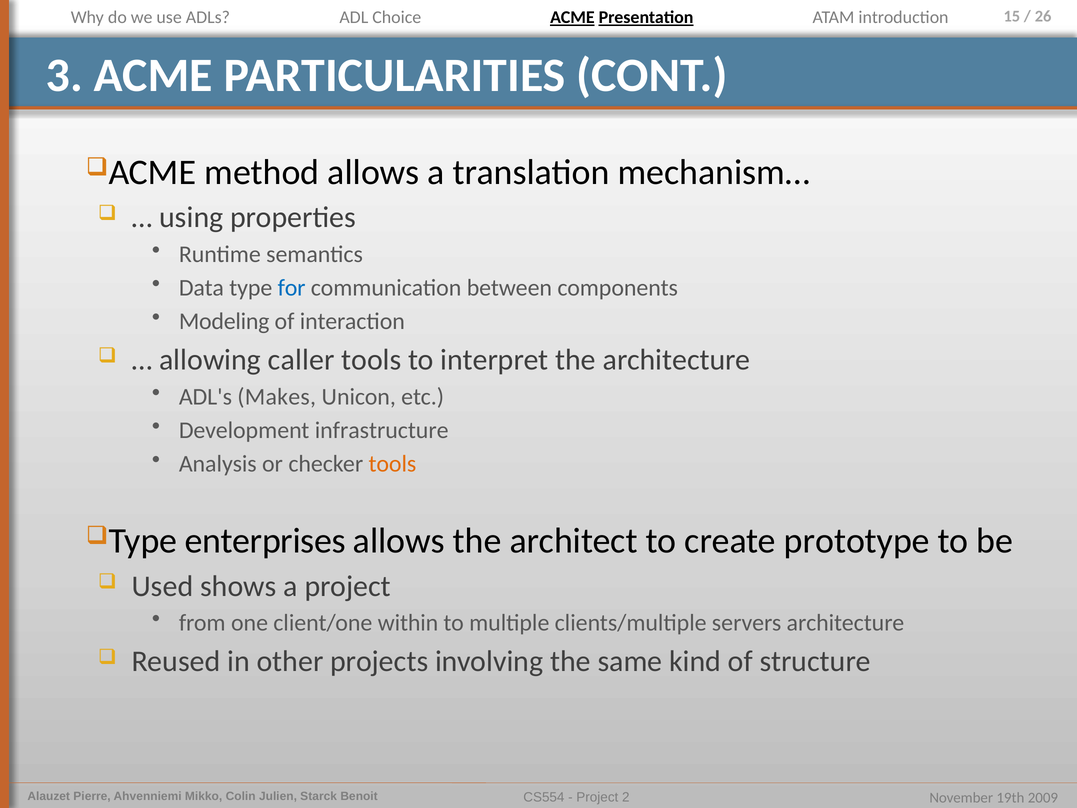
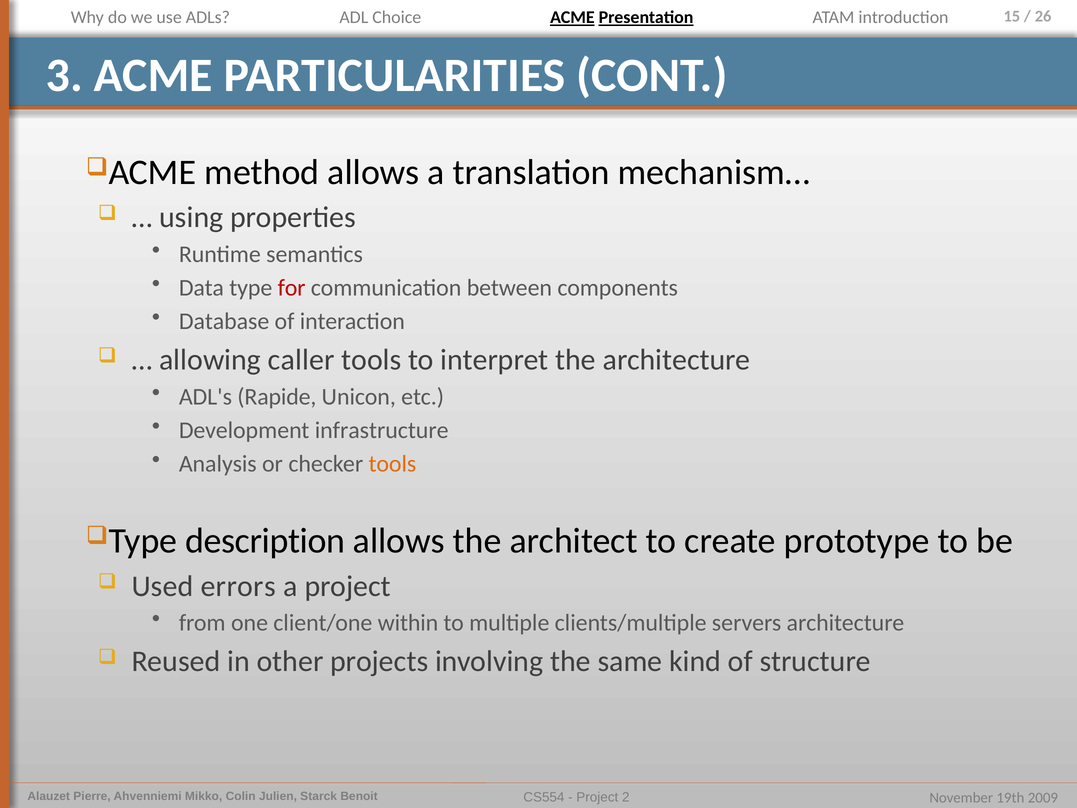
for colour: blue -> red
Modeling: Modeling -> Database
Makes: Makes -> Rapide
enterprises: enterprises -> description
shows: shows -> errors
